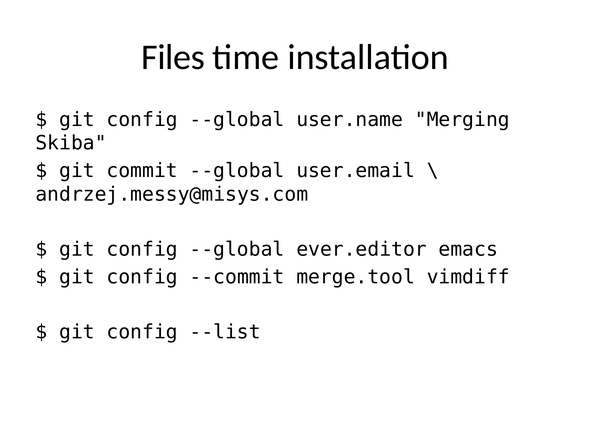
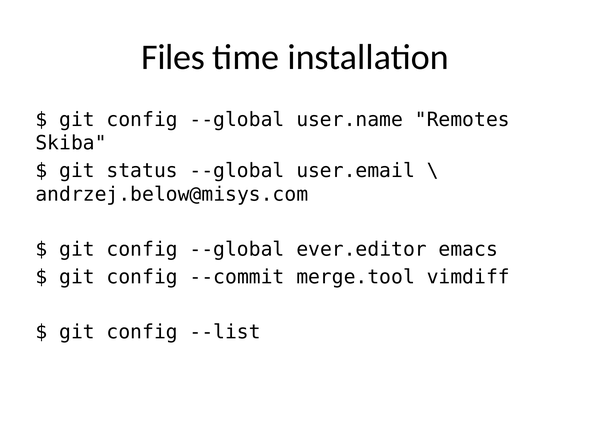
Merging: Merging -> Remotes
commit: commit -> status
andrzej.messy@misys.com: andrzej.messy@misys.com -> andrzej.below@misys.com
